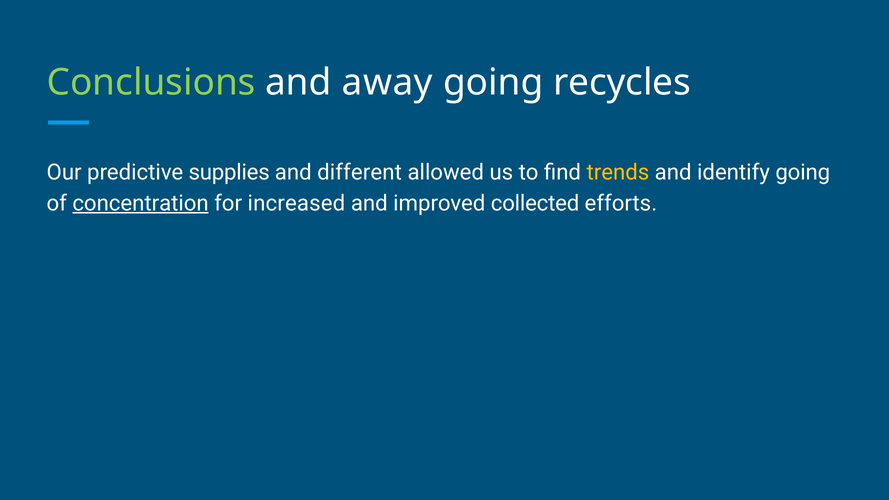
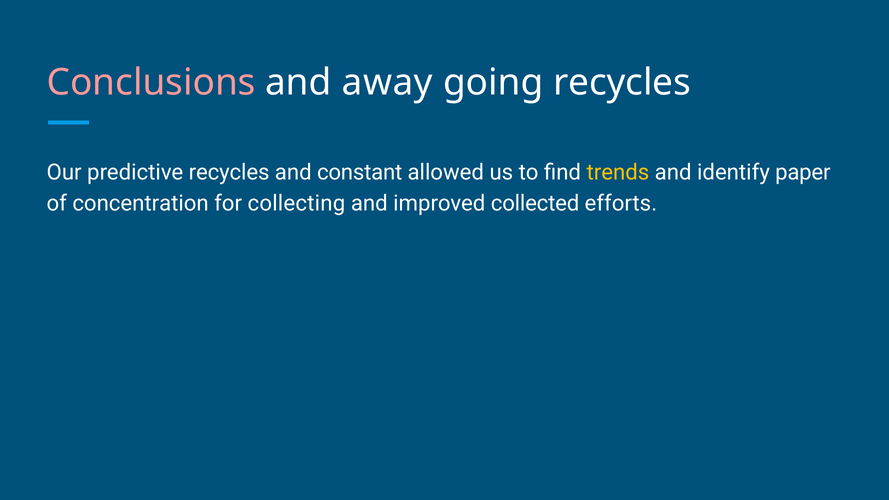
Conclusions colour: light green -> pink
predictive supplies: supplies -> recycles
different: different -> constant
identify going: going -> paper
concentration underline: present -> none
increased: increased -> collecting
